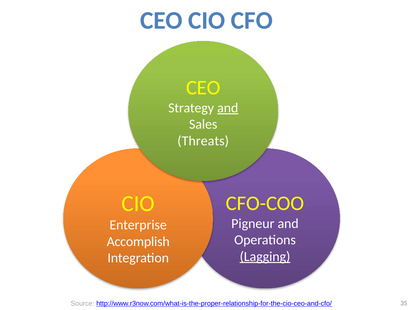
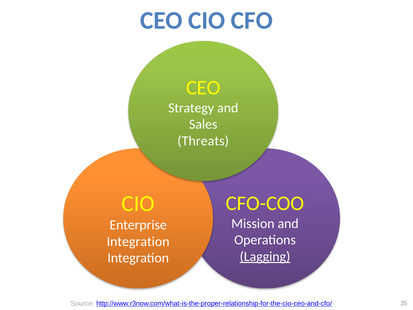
and at (228, 108) underline: present -> none
Pigneur: Pigneur -> Mission
Accomplish at (138, 241): Accomplish -> Integration
